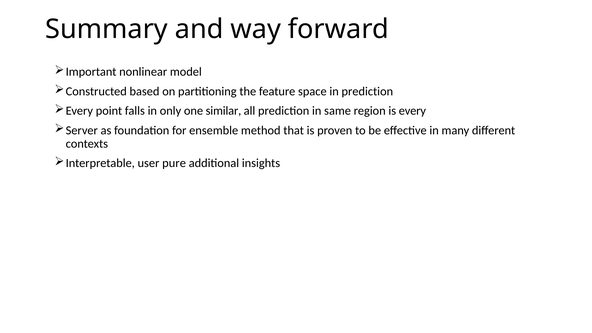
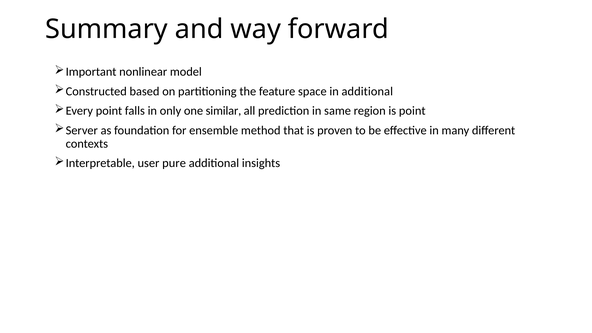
in prediction: prediction -> additional
is every: every -> point
